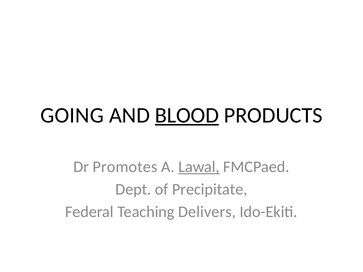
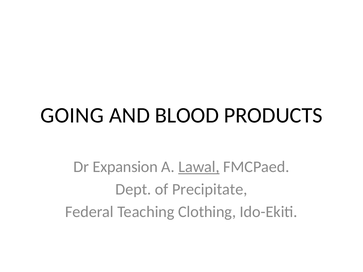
BLOOD underline: present -> none
Promotes: Promotes -> Expansion
Delivers: Delivers -> Clothing
